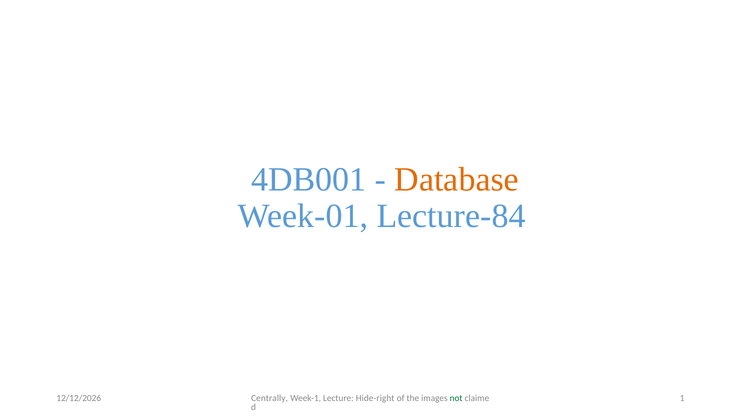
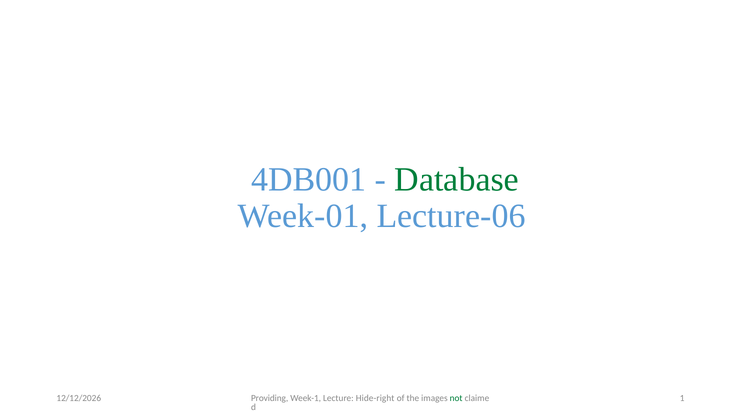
Database colour: orange -> green
Lecture-84: Lecture-84 -> Lecture-06
Centrally: Centrally -> Providing
